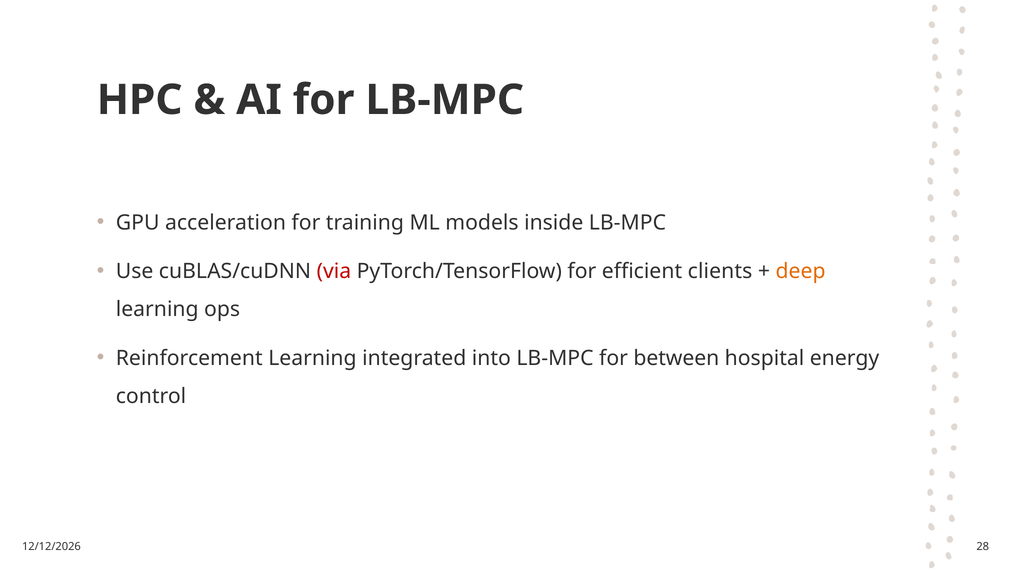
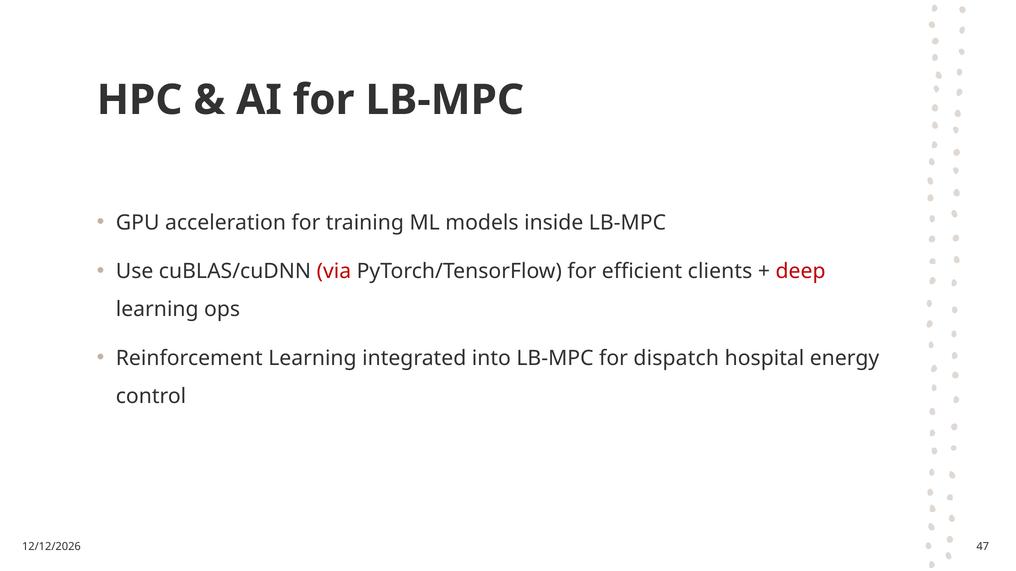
deep colour: orange -> red
between: between -> dispatch
28: 28 -> 47
